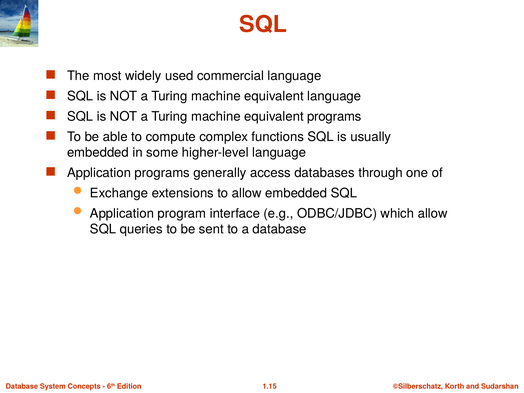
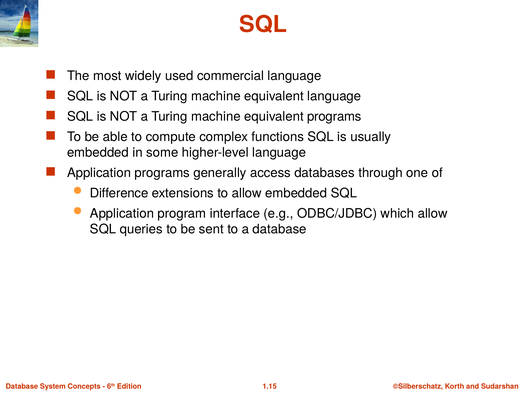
Exchange: Exchange -> Difference
